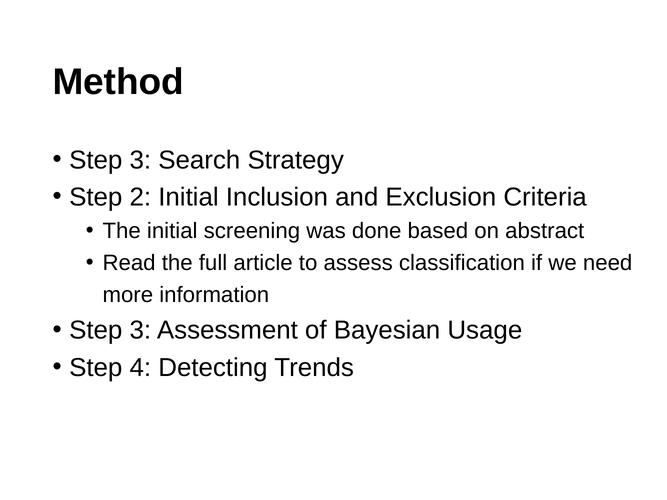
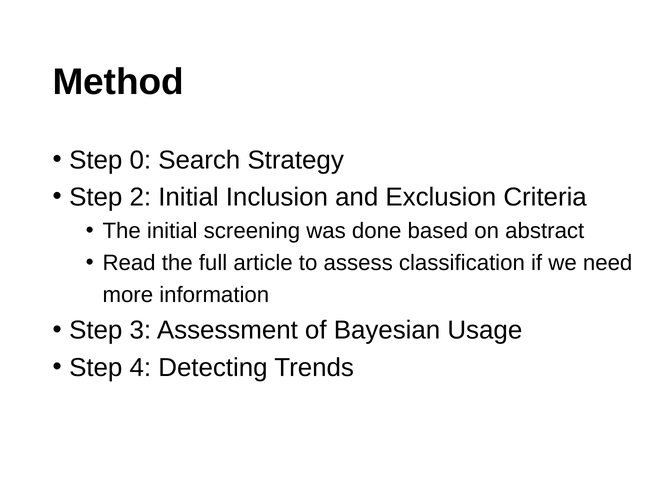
3 at (140, 160): 3 -> 0
